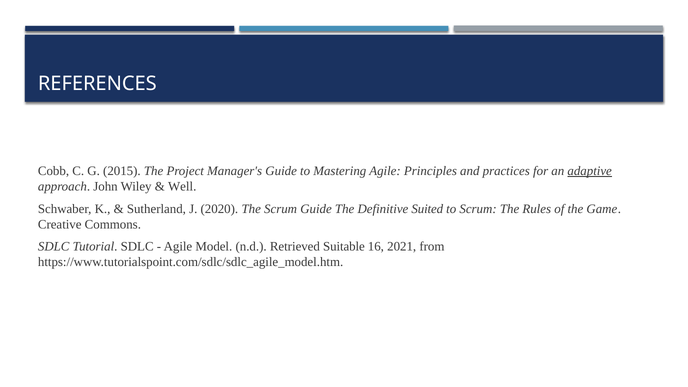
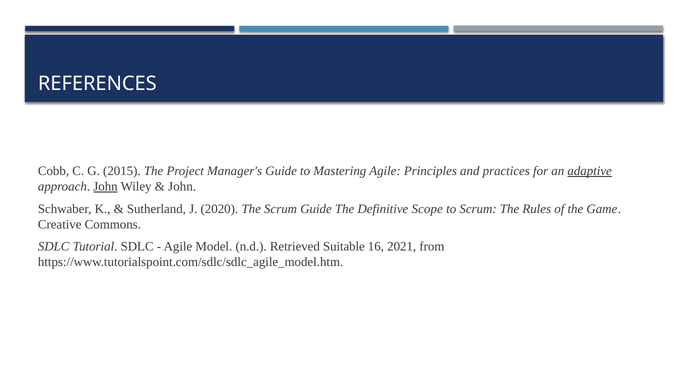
John at (106, 186) underline: none -> present
Well at (182, 186): Well -> John
Suited: Suited -> Scope
